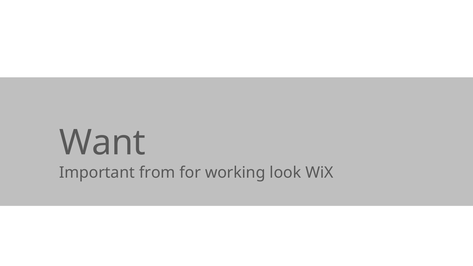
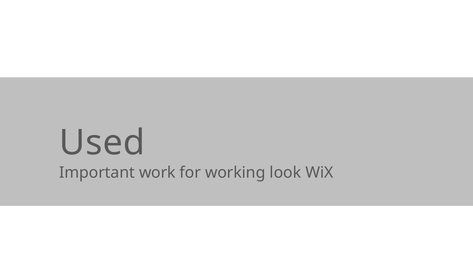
Want: Want -> Used
from: from -> work
